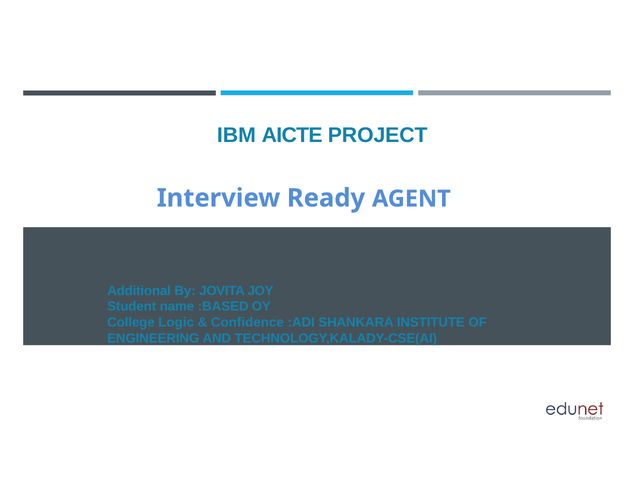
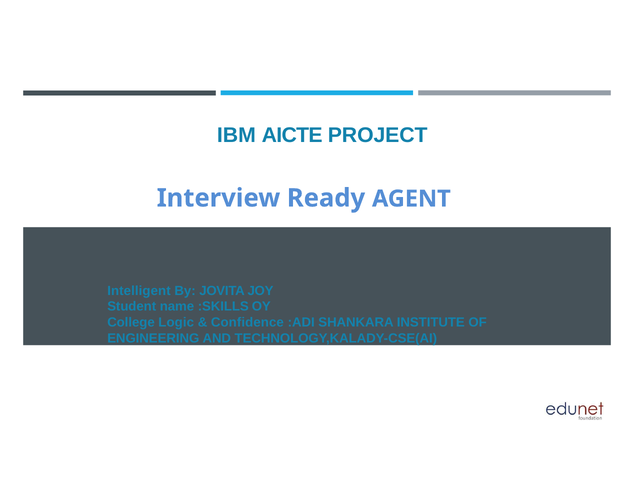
Additional: Additional -> Intelligent
:BASED: :BASED -> :SKILLS
